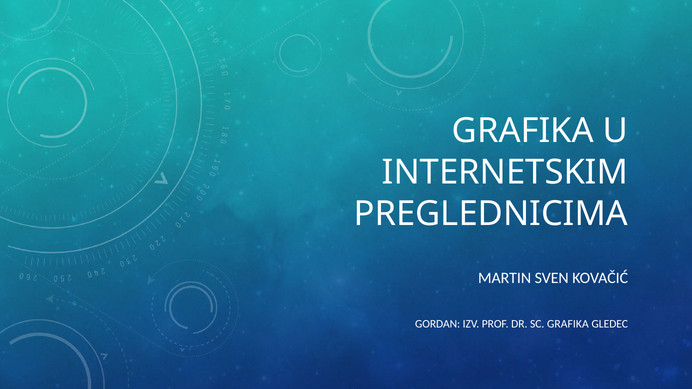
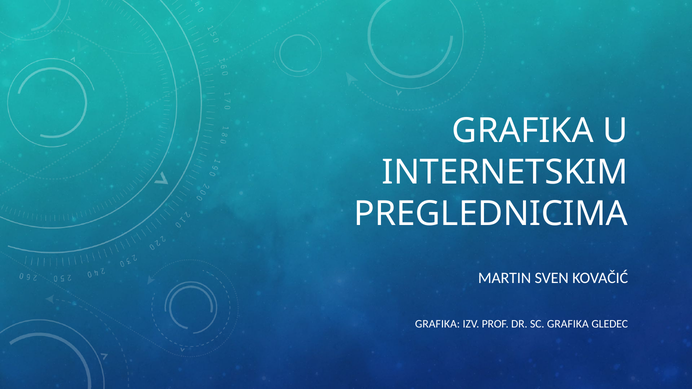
GORDAN at (438, 324): GORDAN -> GRAFIKA
